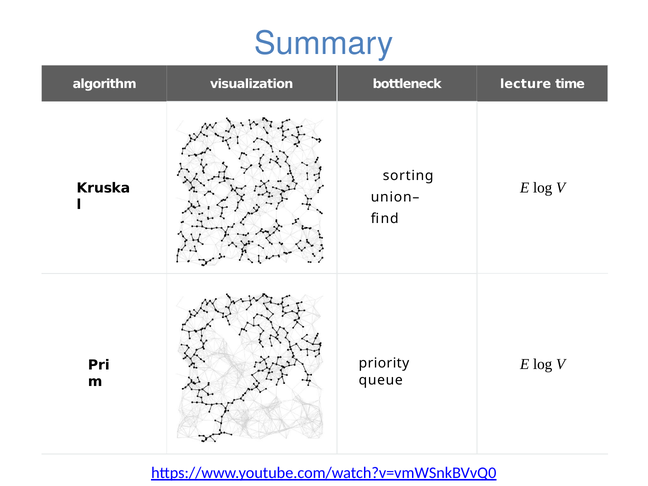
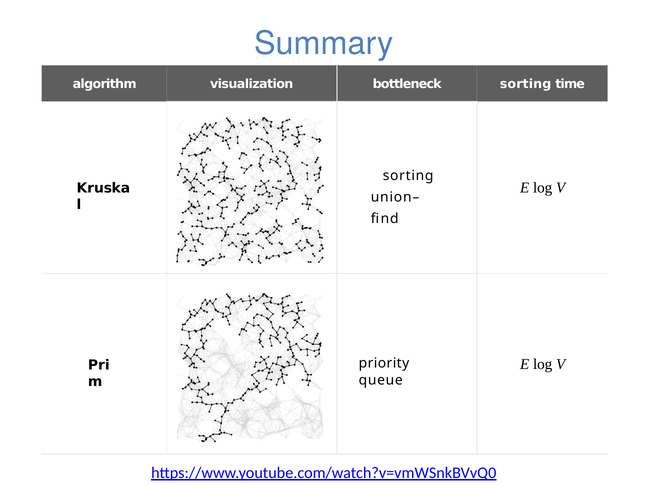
bottleneck lecture: lecture -> sorting
